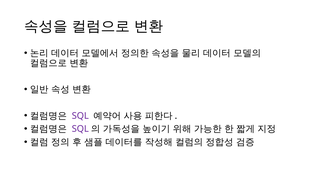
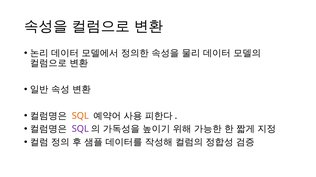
SQL at (80, 116) colour: purple -> orange
